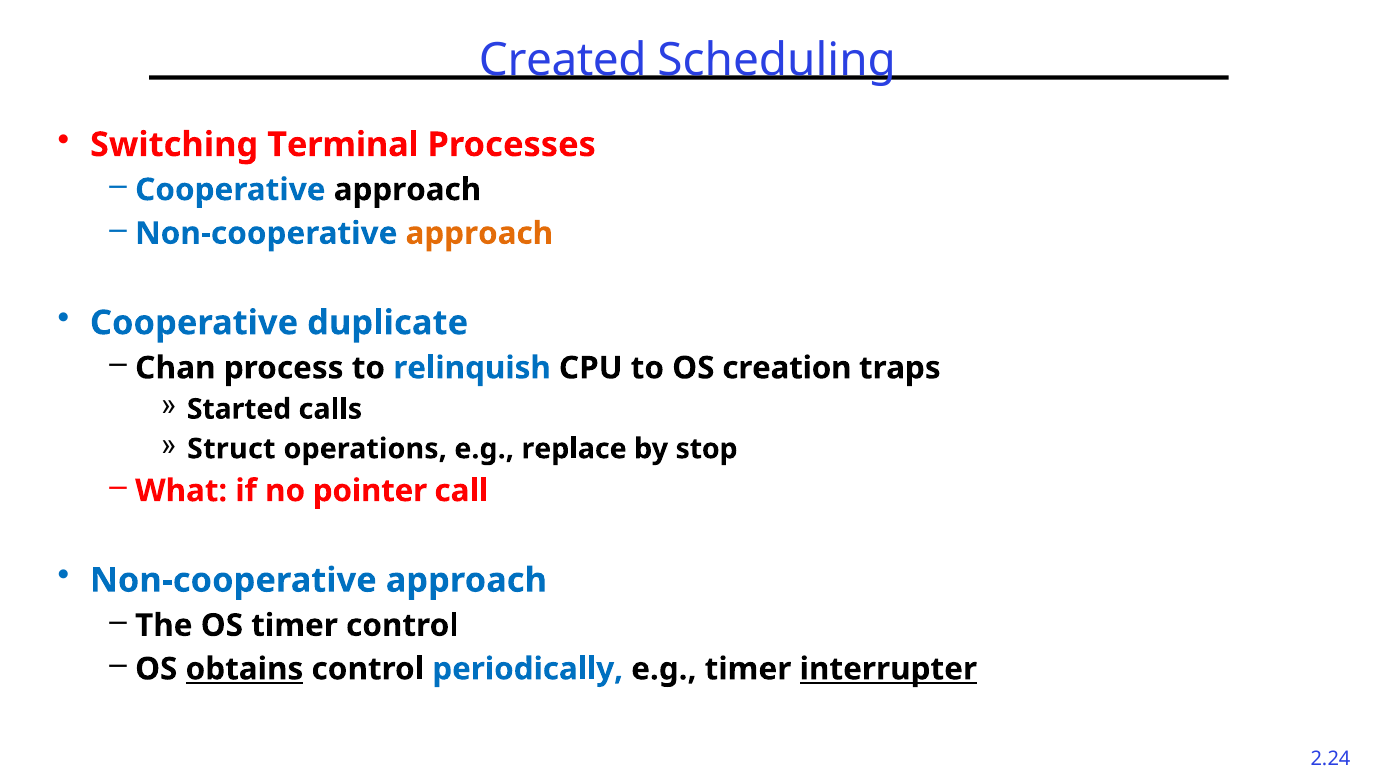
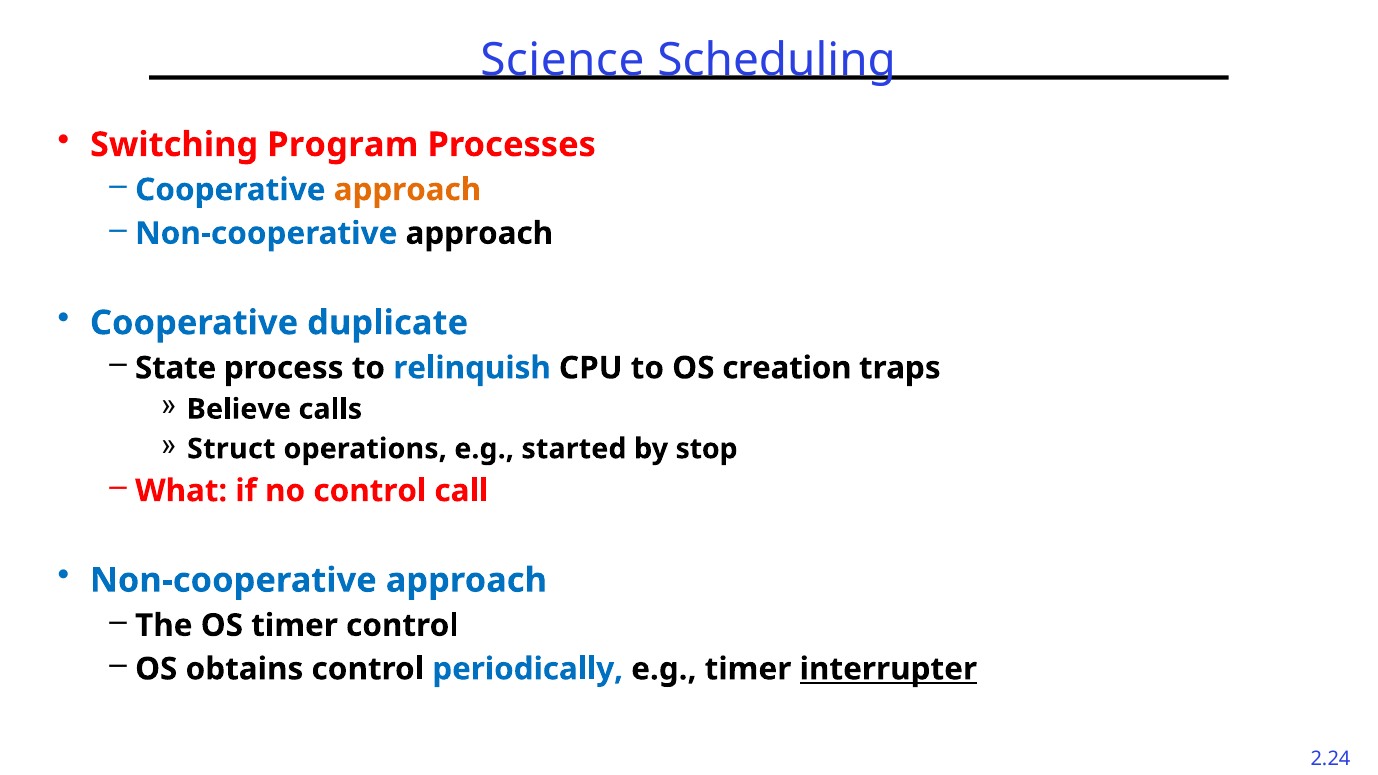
Created: Created -> Science
Terminal: Terminal -> Program
approach at (407, 190) colour: black -> orange
approach at (479, 233) colour: orange -> black
Chan: Chan -> State
Started: Started -> Believe
replace: replace -> started
no pointer: pointer -> control
obtains underline: present -> none
